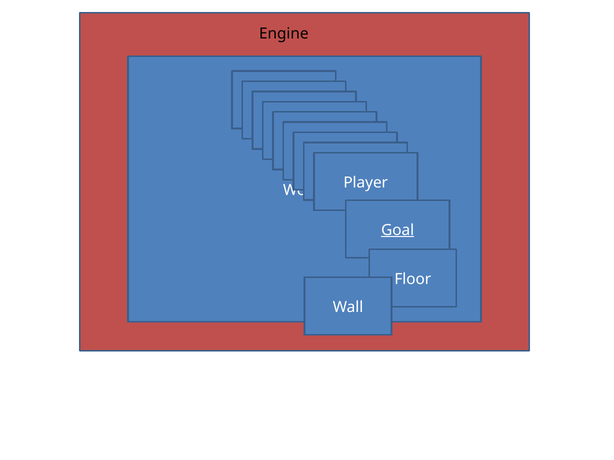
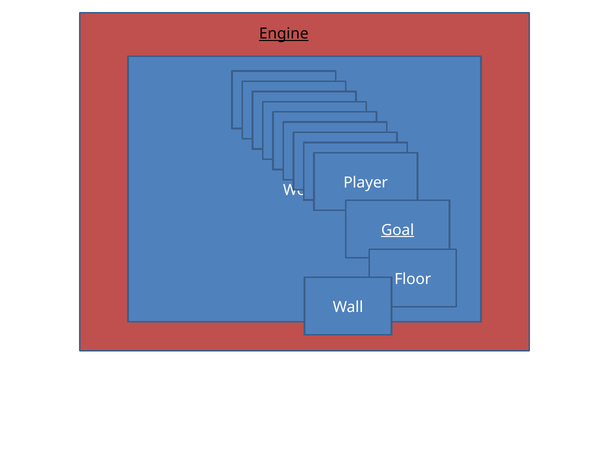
Engine underline: none -> present
